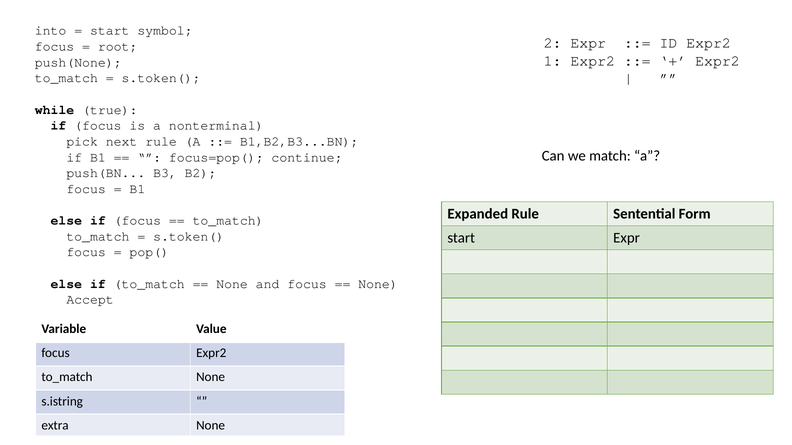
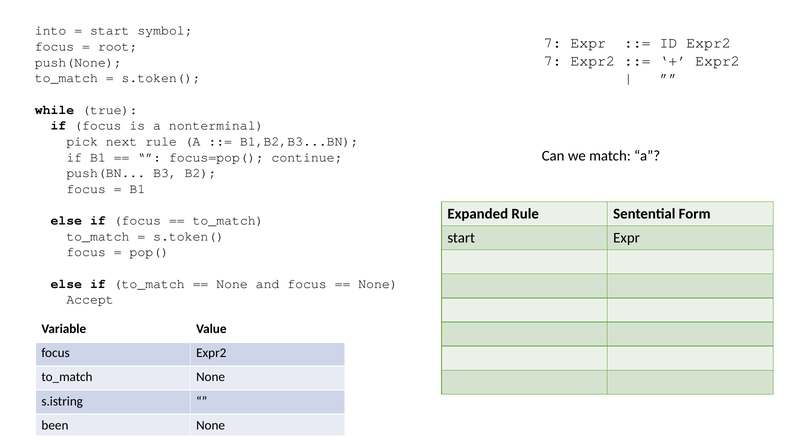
2 at (553, 43): 2 -> 7
1 at (553, 61): 1 -> 7
extra: extra -> been
